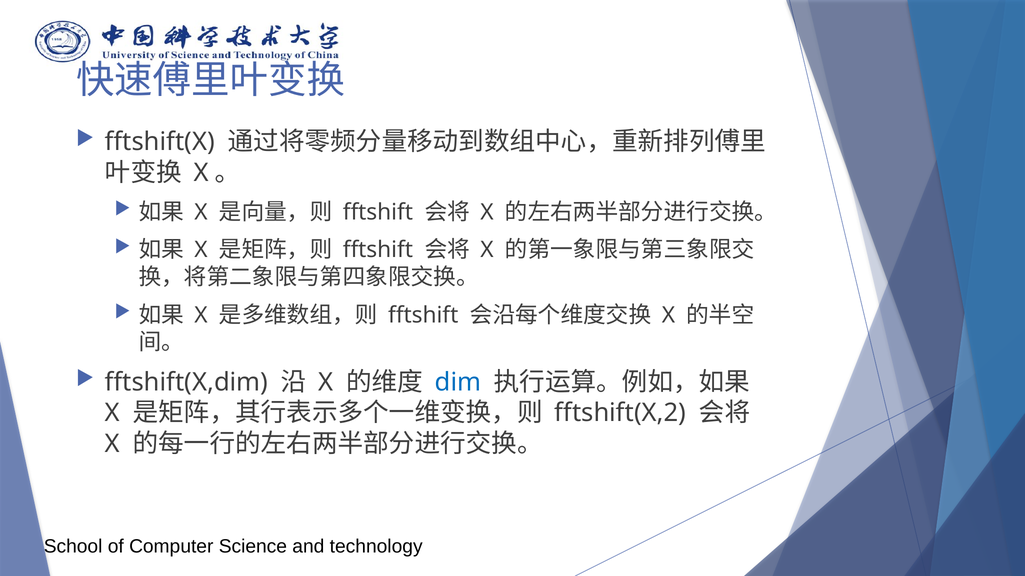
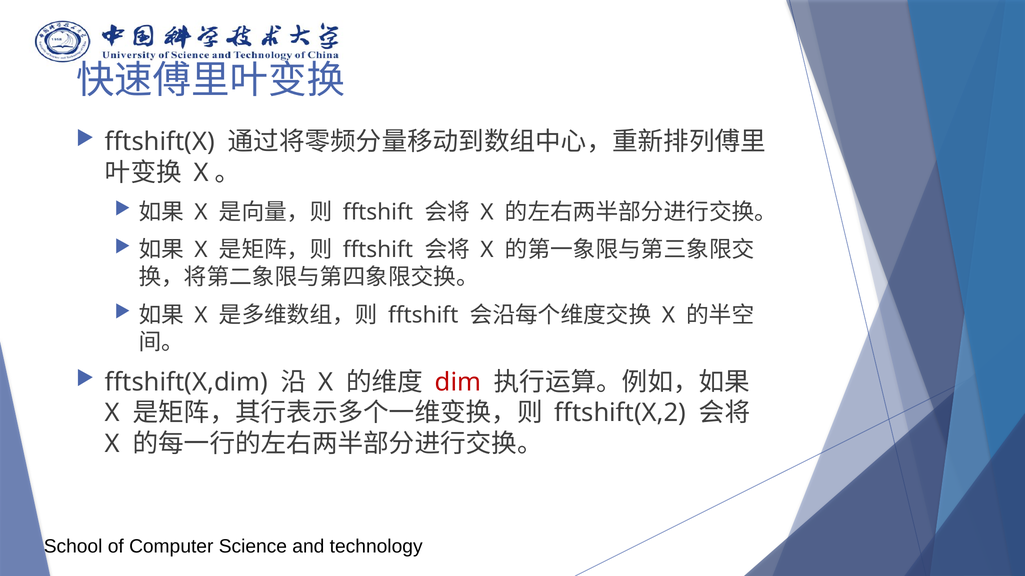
dim colour: blue -> red
